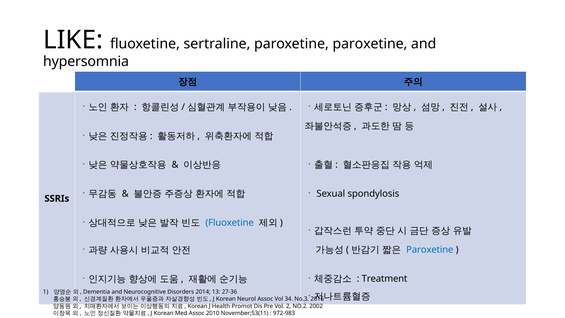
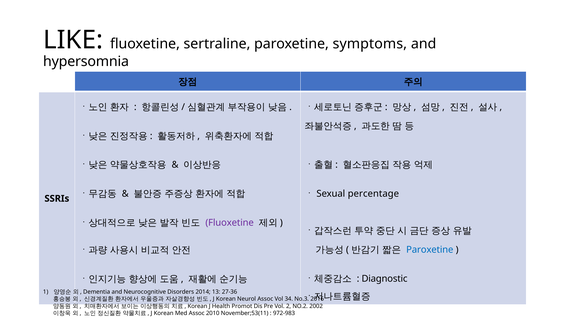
paroxetine paroxetine: paroxetine -> symptoms
spondylosis: spondylosis -> percentage
Fluoxetine at (230, 223) colour: blue -> purple
Treatment: Treatment -> Diagnostic
